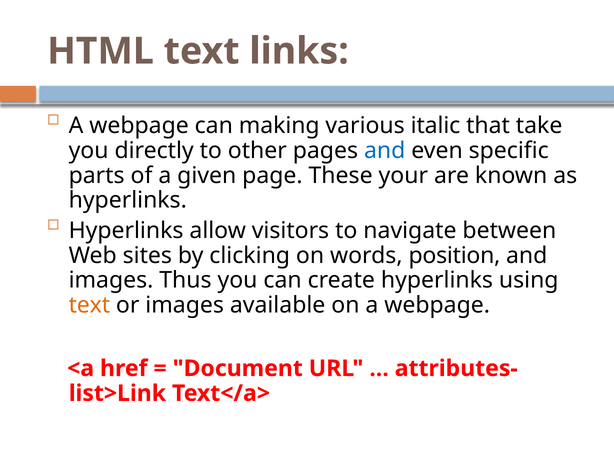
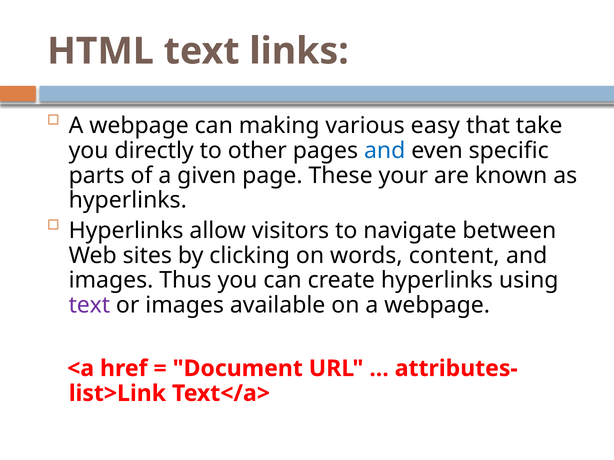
italic: italic -> easy
position: position -> content
text at (89, 306) colour: orange -> purple
